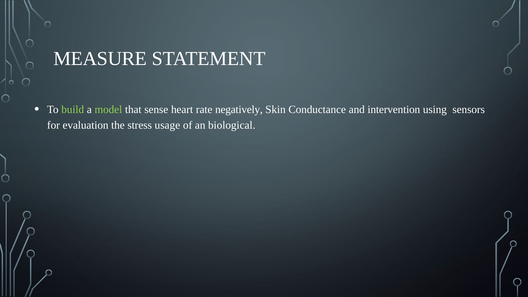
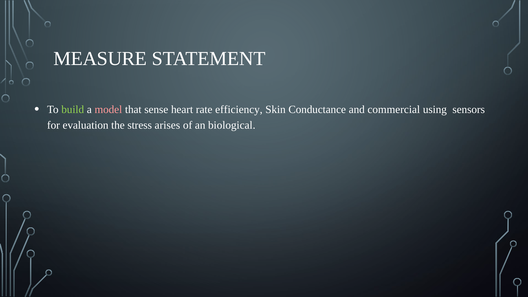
model colour: light green -> pink
negatively: negatively -> efficiency
intervention: intervention -> commercial
usage: usage -> arises
